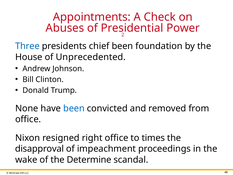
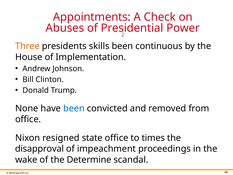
Three colour: blue -> orange
chief: chief -> skills
foundation: foundation -> continuous
Unprecedented: Unprecedented -> Implementation
right: right -> state
